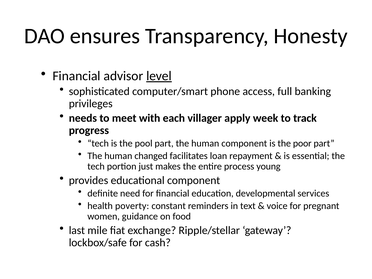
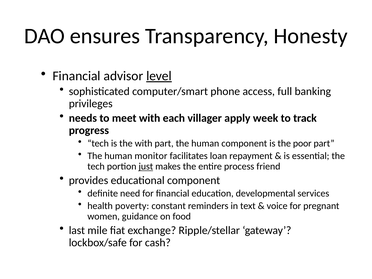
the pool: pool -> with
changed: changed -> monitor
just underline: none -> present
young: young -> friend
